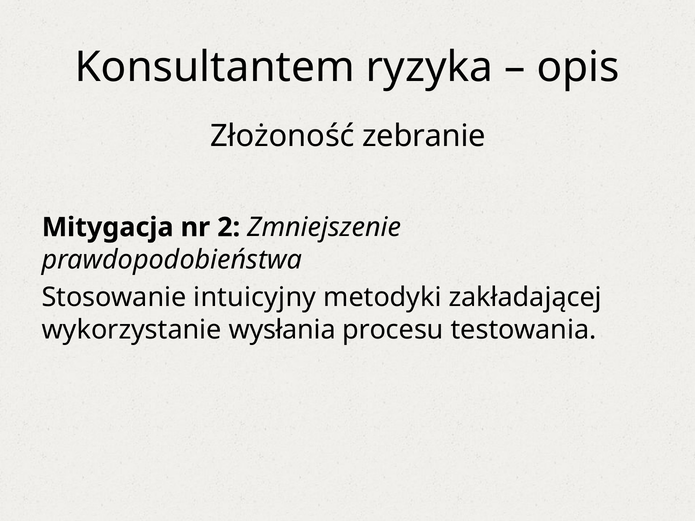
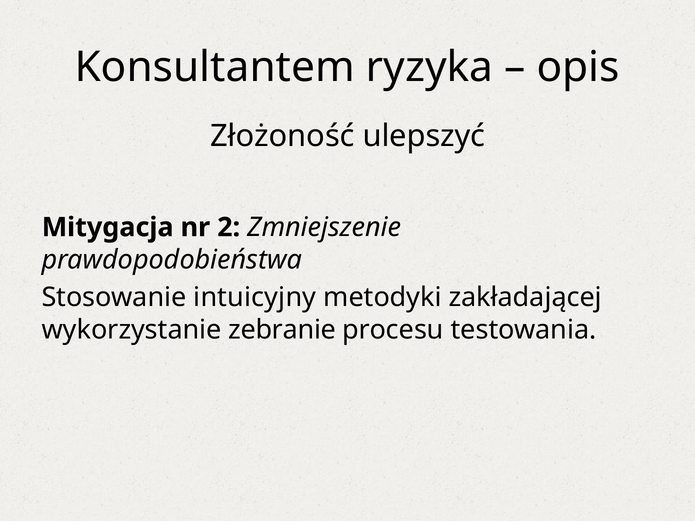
zebranie: zebranie -> ulepszyć
wysłania: wysłania -> zebranie
